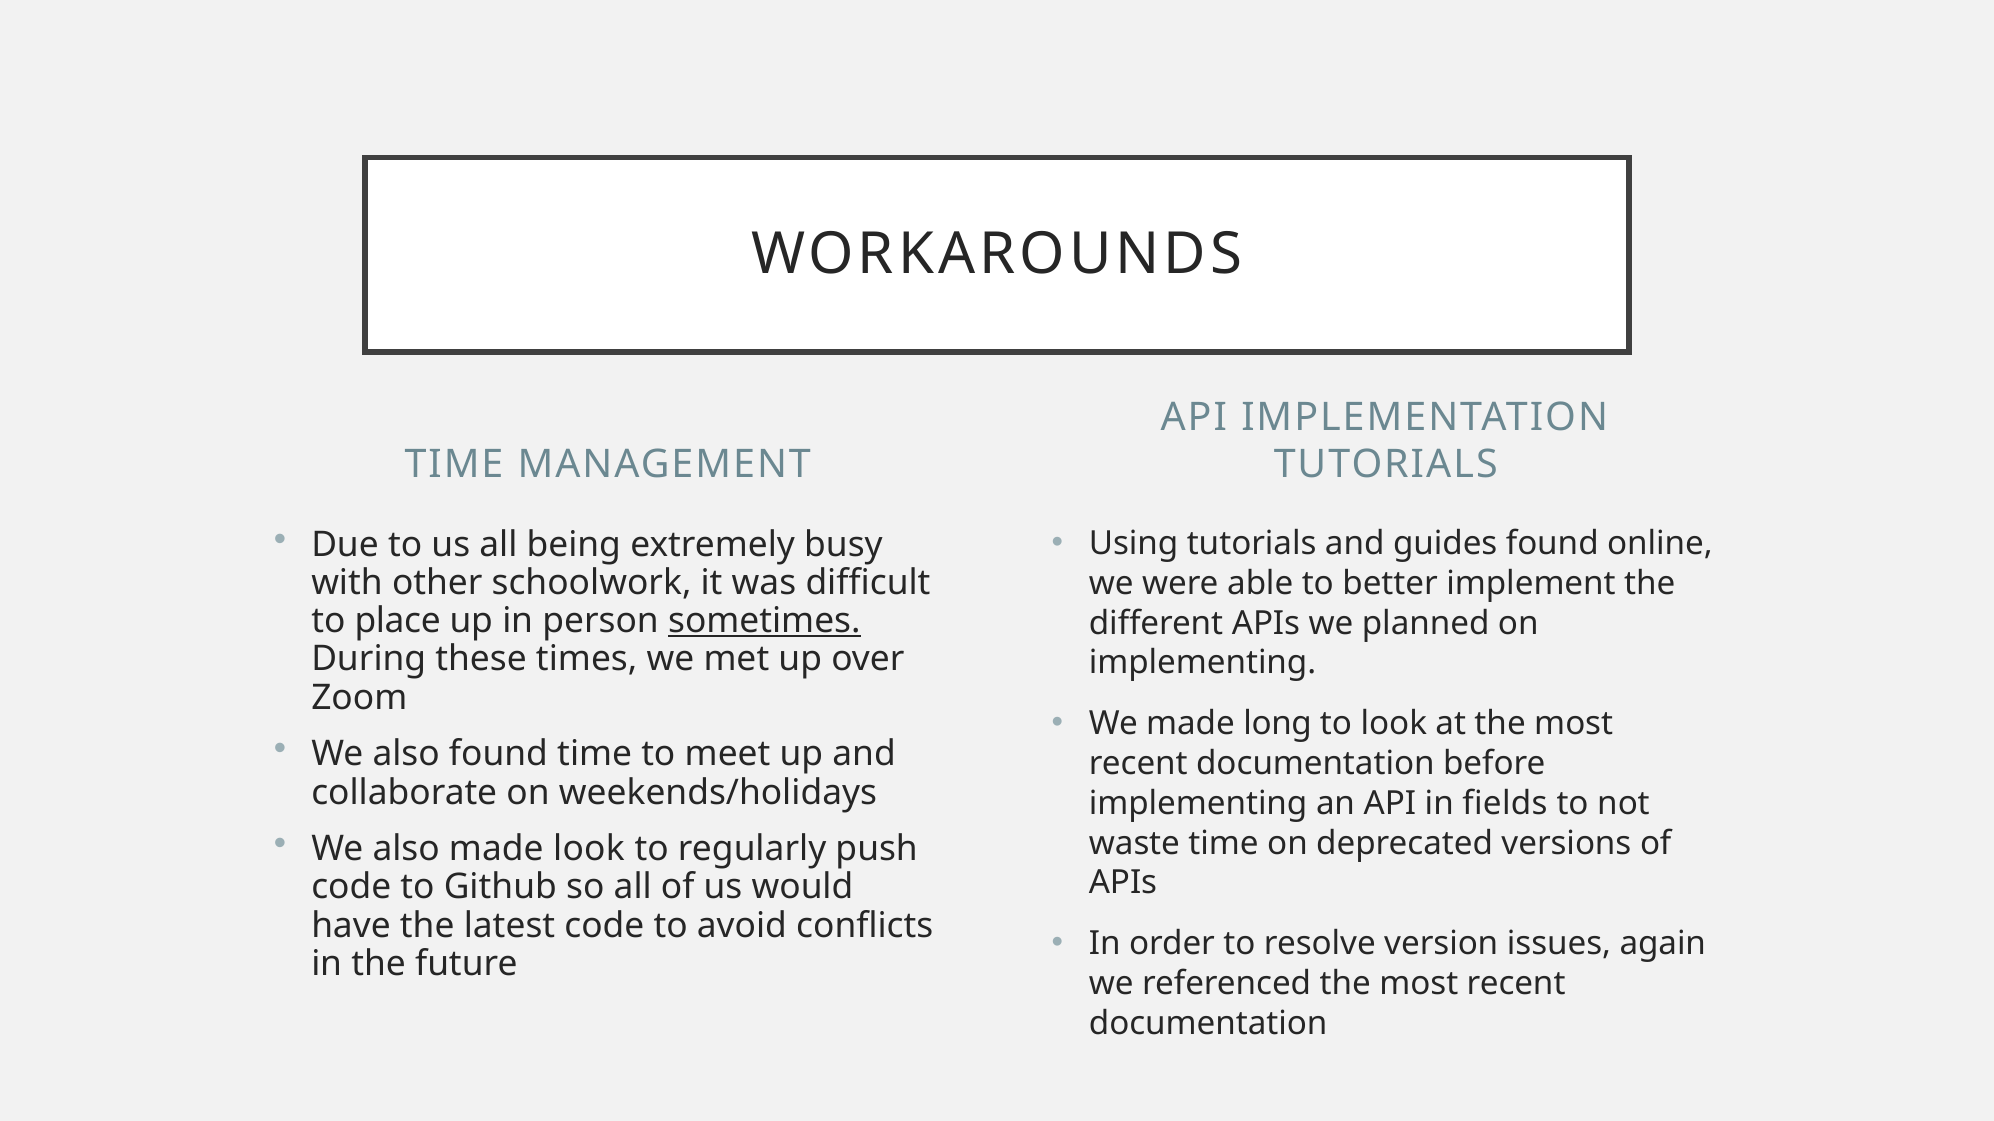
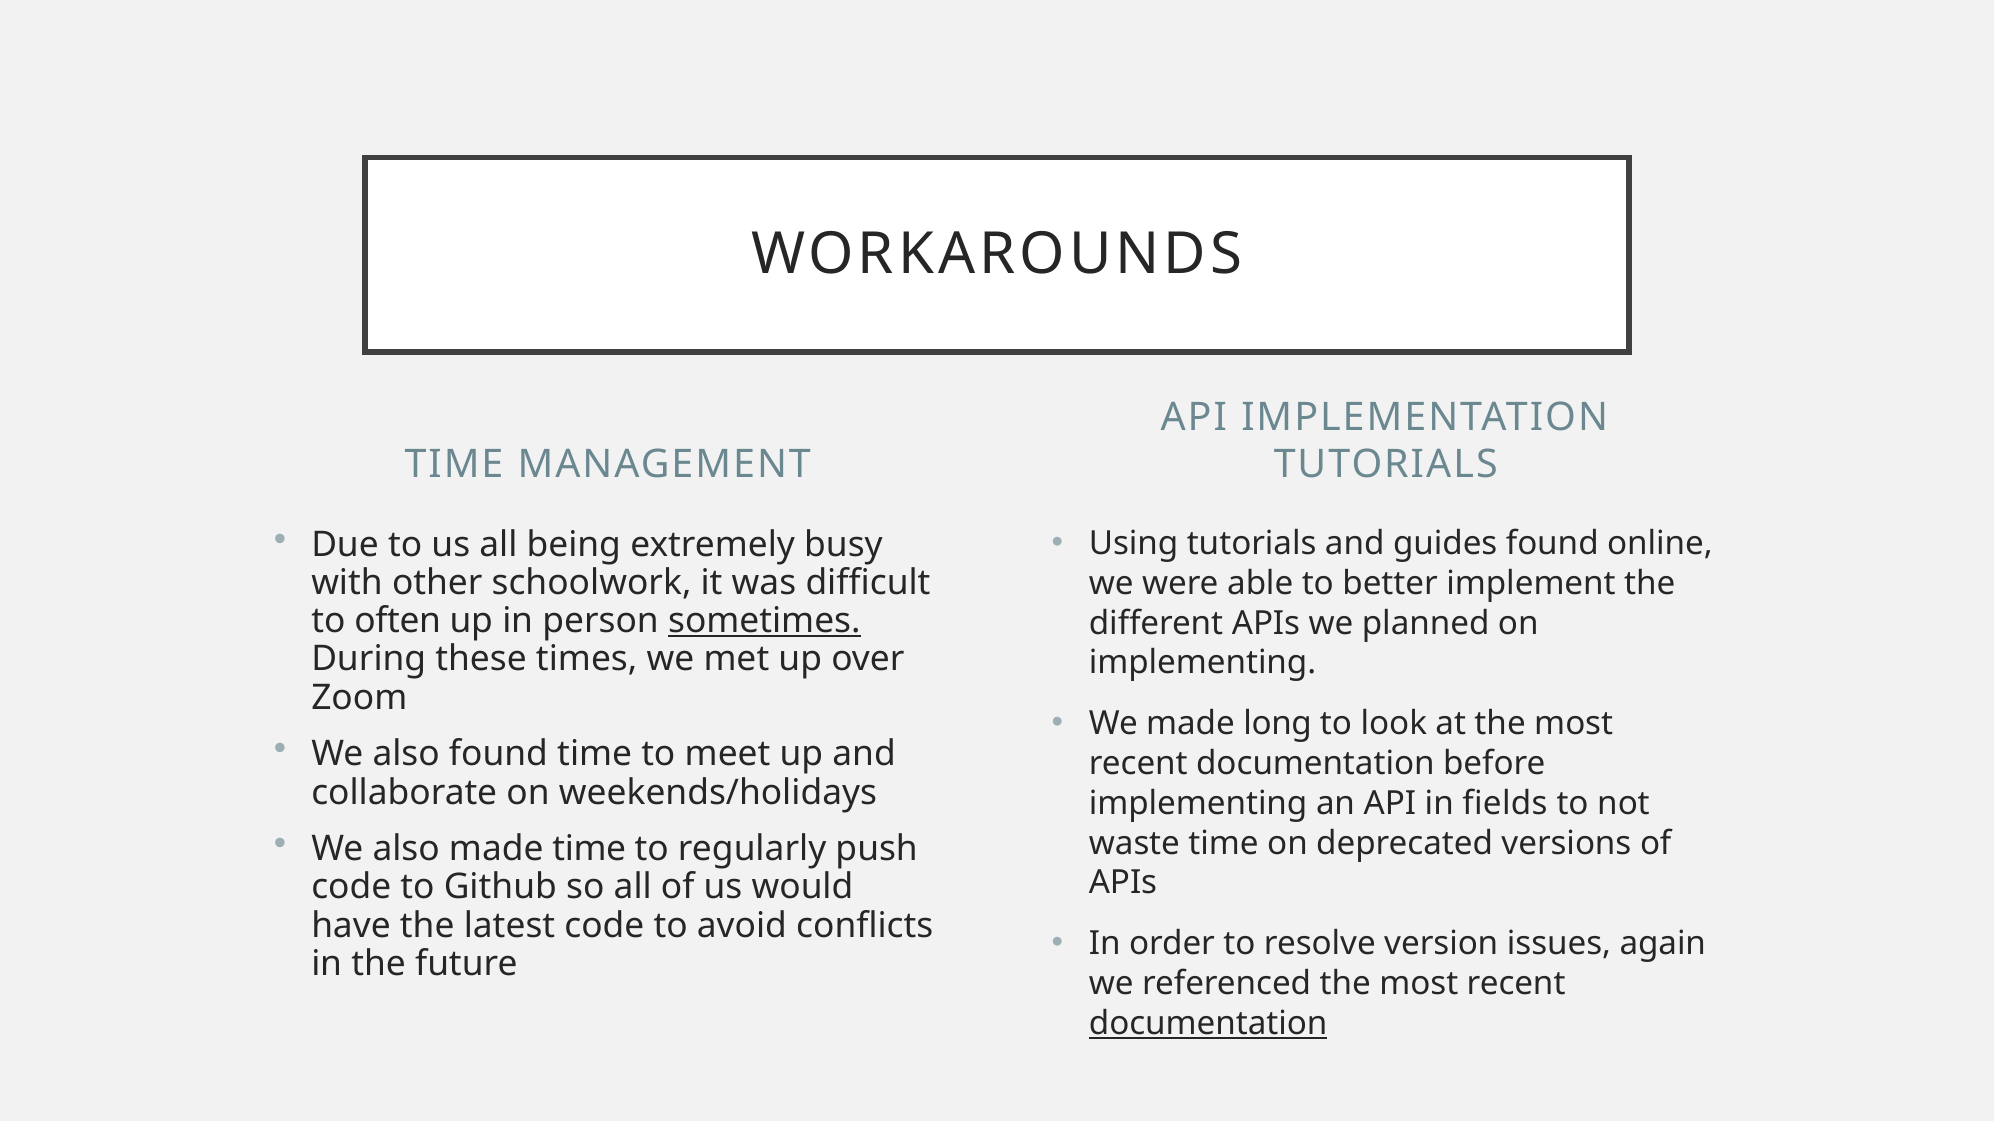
place: place -> often
made look: look -> time
documentation at (1208, 1024) underline: none -> present
